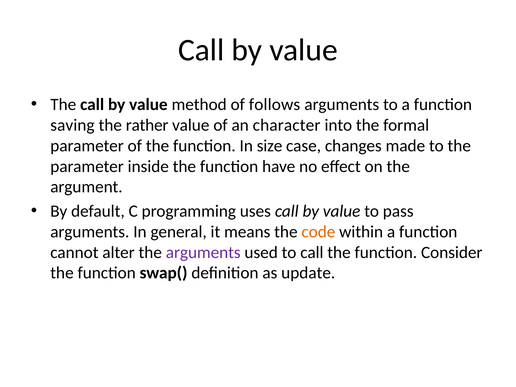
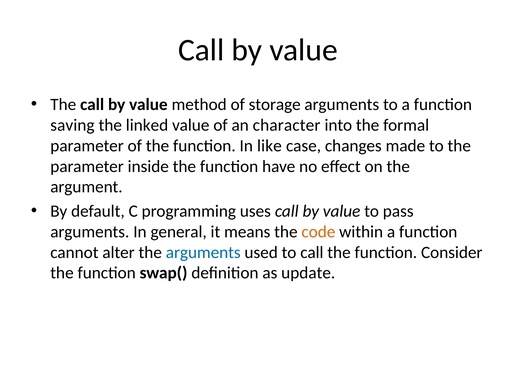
follows: follows -> storage
rather: rather -> linked
size: size -> like
arguments at (203, 252) colour: purple -> blue
